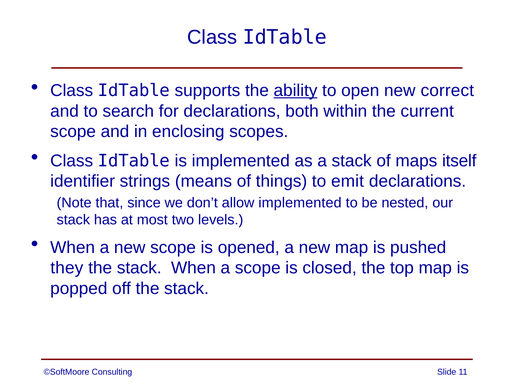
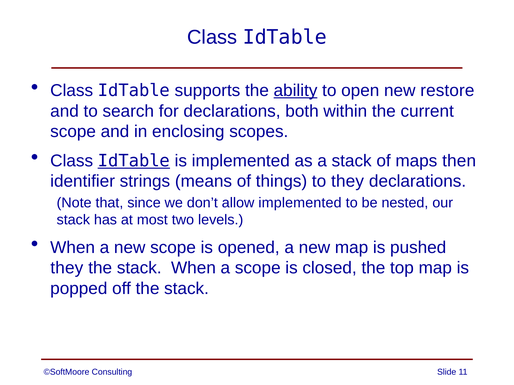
correct: correct -> restore
IdTable at (134, 161) underline: none -> present
itself: itself -> then
to emit: emit -> they
